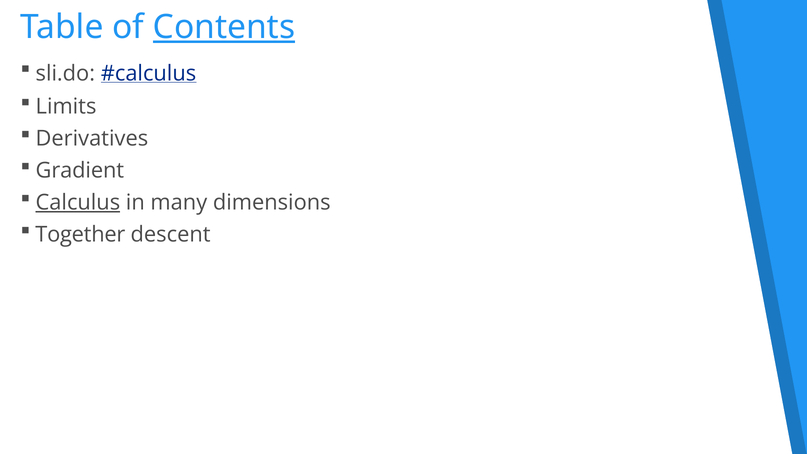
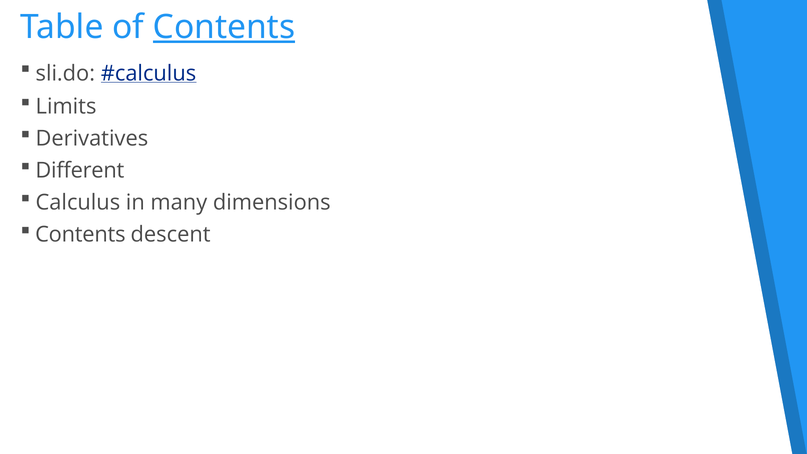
Gradient: Gradient -> Different
Calculus underline: present -> none
Together at (80, 234): Together -> Contents
